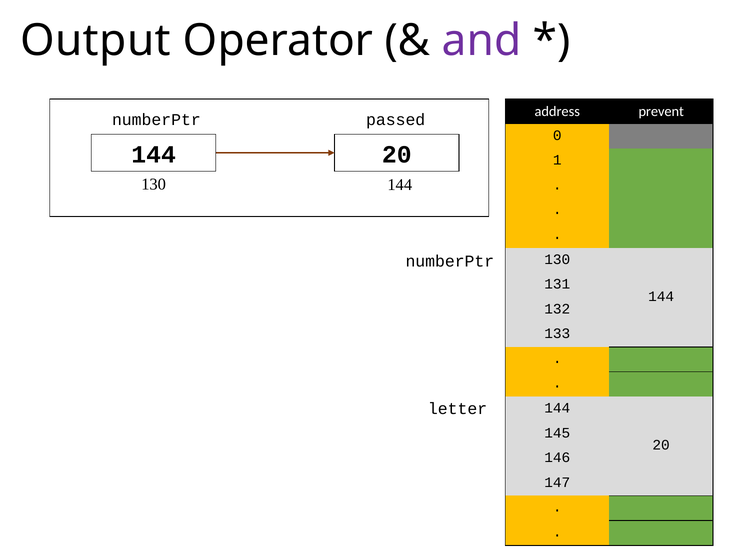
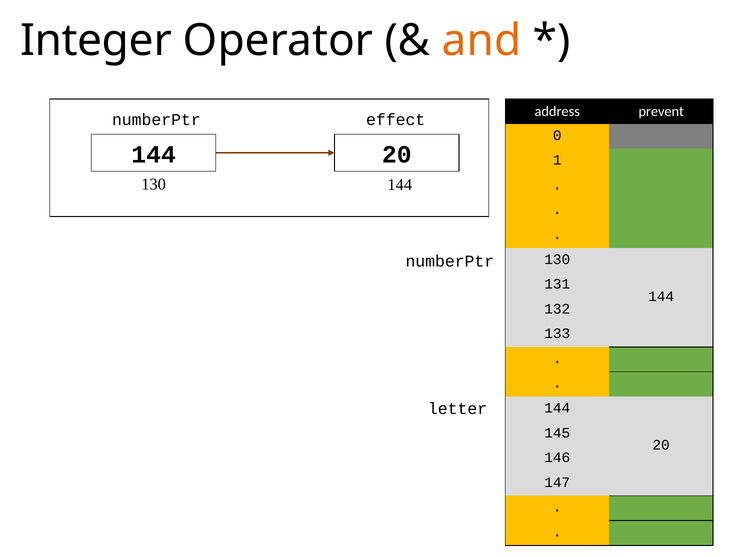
Output: Output -> Integer
and colour: purple -> orange
passed: passed -> effect
